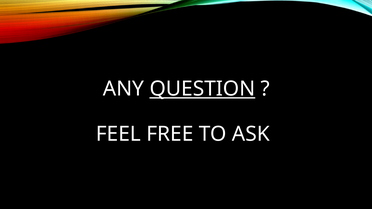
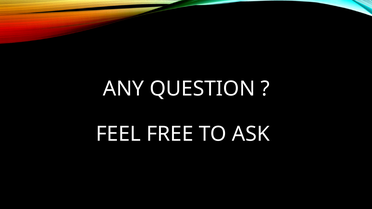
QUESTION underline: present -> none
